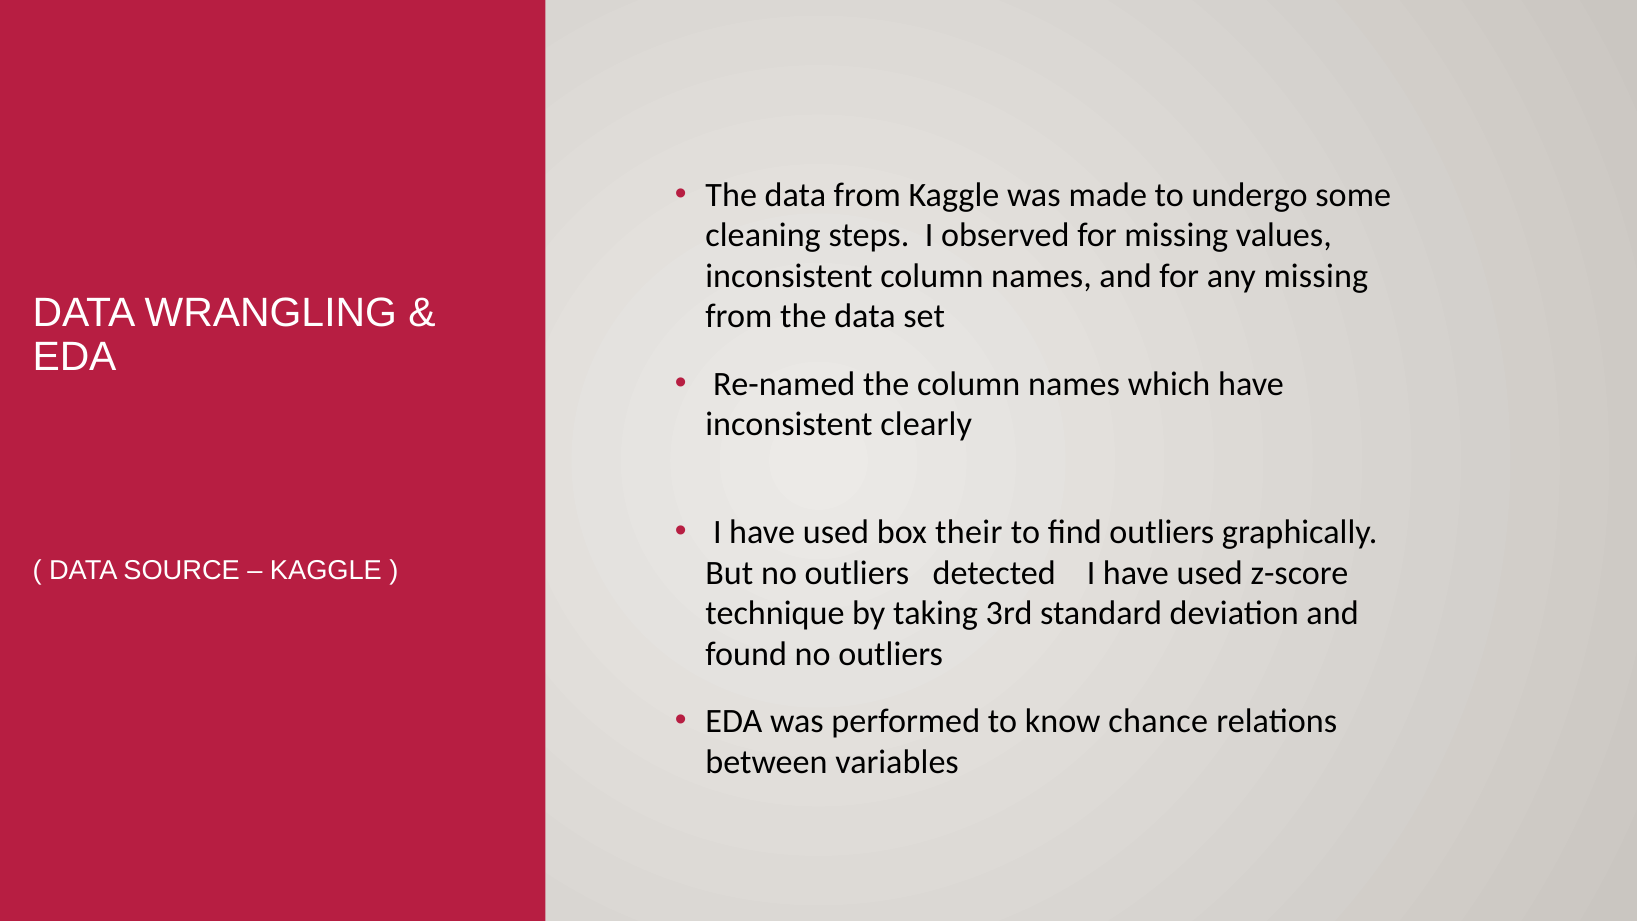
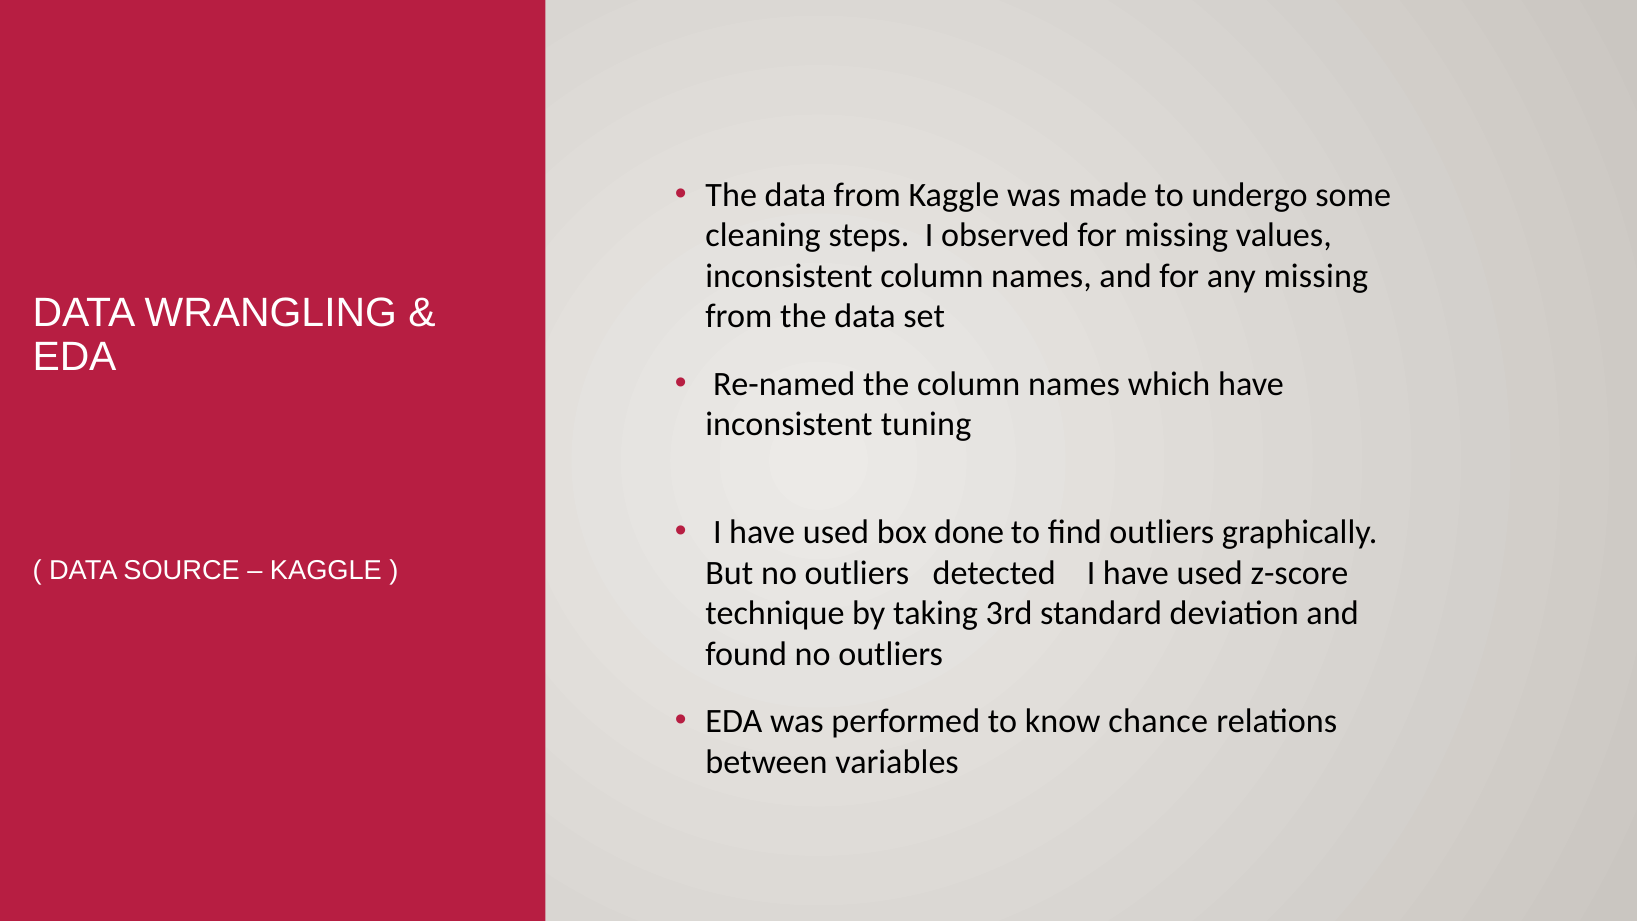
clearly: clearly -> tuning
their: their -> done
